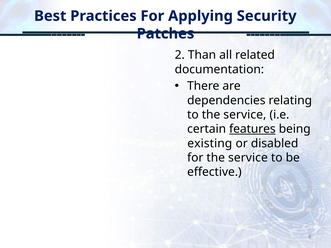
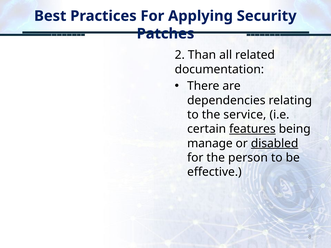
existing: existing -> manage
disabled underline: none -> present
for the service: service -> person
